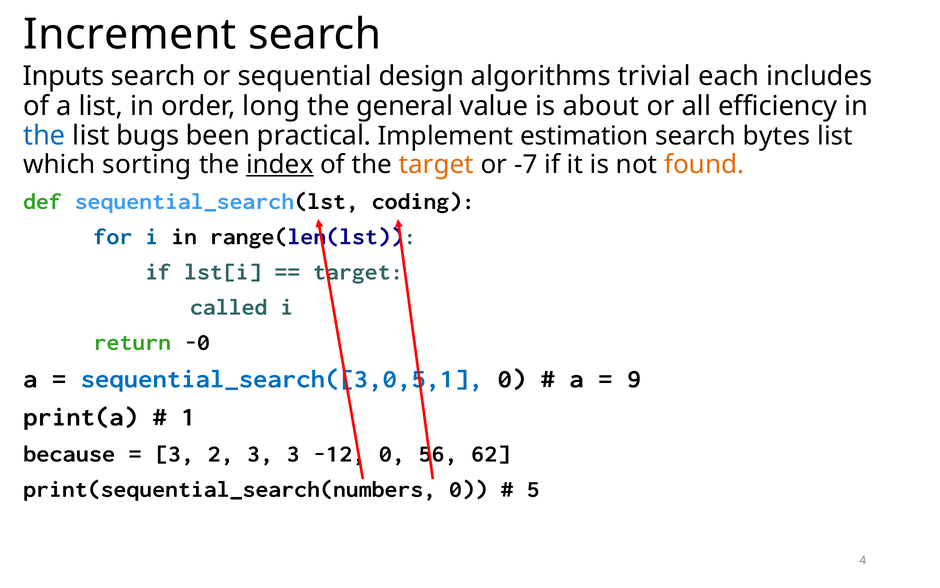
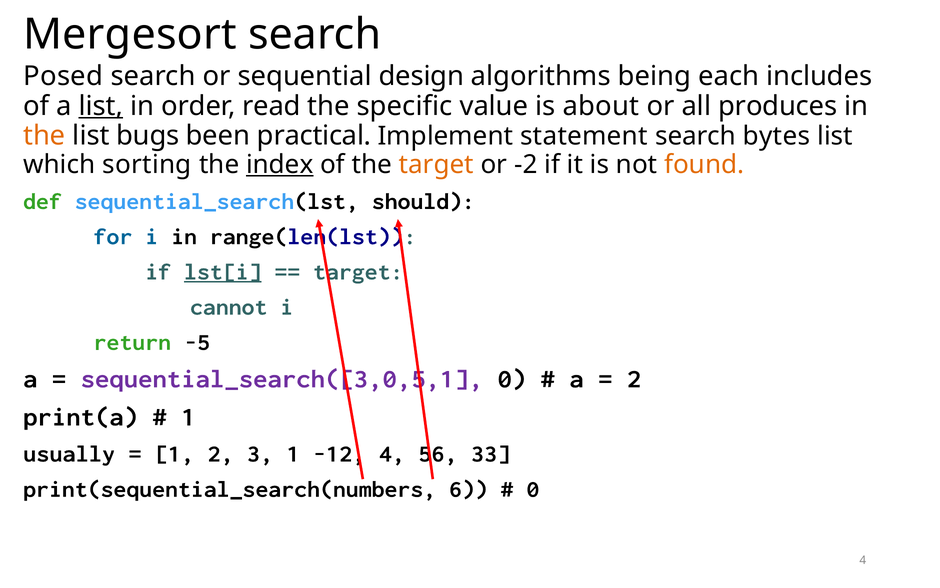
Increment: Increment -> Mergesort
Inputs: Inputs -> Posed
trivial: trivial -> being
list at (101, 106) underline: none -> present
long: long -> read
general: general -> specific
efficiency: efficiency -> produces
the at (44, 136) colour: blue -> orange
estimation: estimation -> statement
-7: -7 -> -2
coding: coding -> should
lst[i underline: none -> present
called: called -> cannot
-0: -0 -> -5
sequential_search([3,0,5,1 colour: blue -> purple
9 at (634, 378): 9 -> 2
because: because -> usually
3 at (174, 453): 3 -> 1
3 3: 3 -> 1
-12 0: 0 -> 4
62: 62 -> 33
print(sequential_search(numbers 0: 0 -> 6
5 at (533, 489): 5 -> 0
